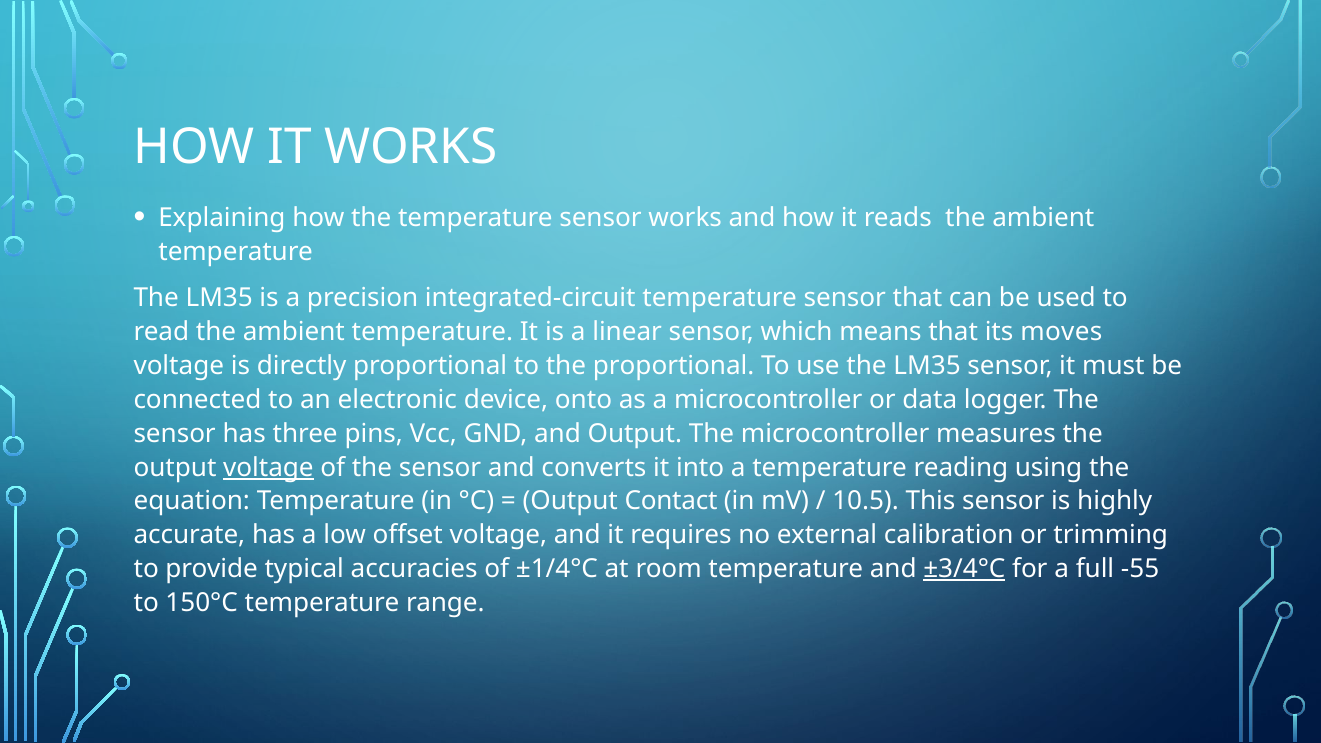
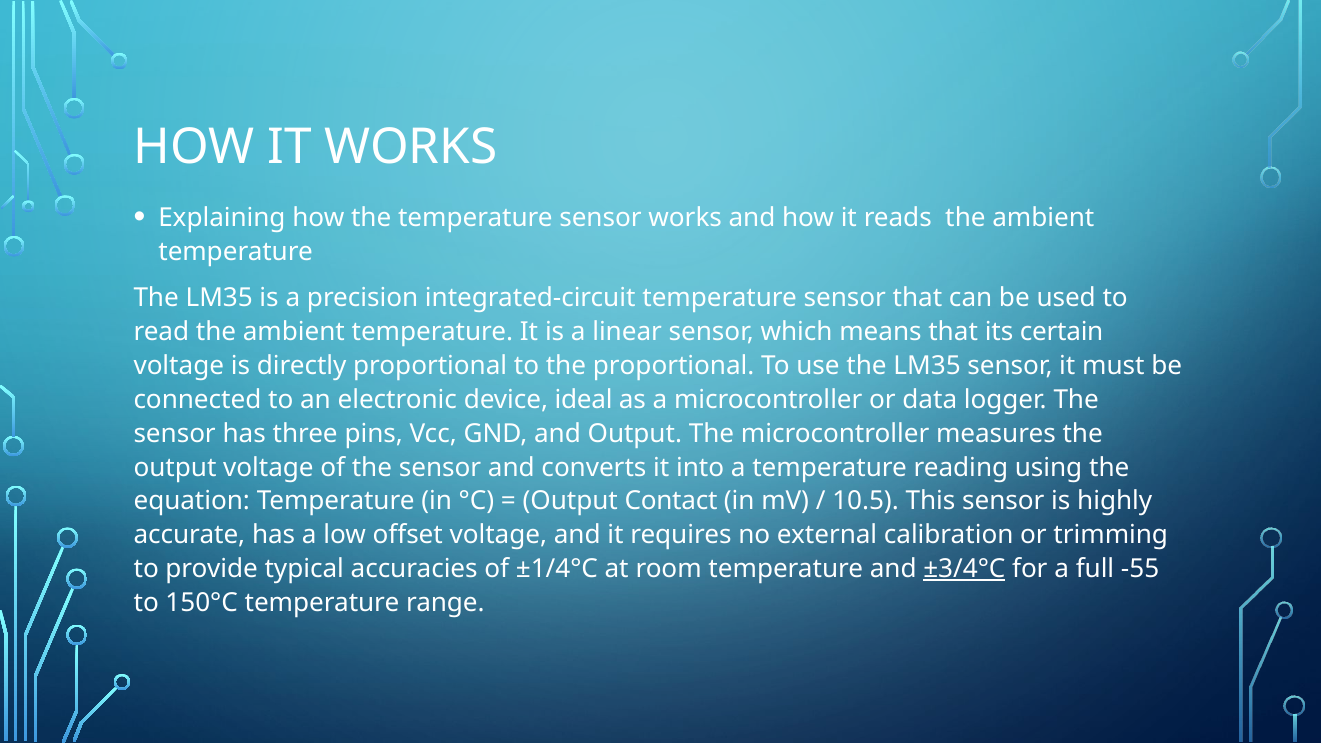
moves: moves -> certain
onto: onto -> ideal
voltage at (268, 468) underline: present -> none
